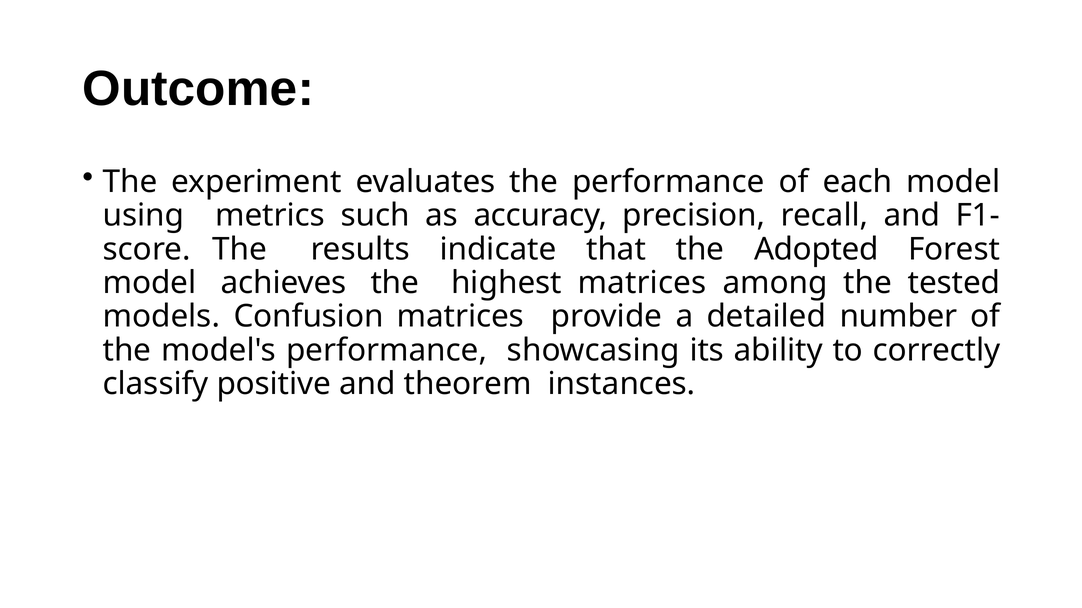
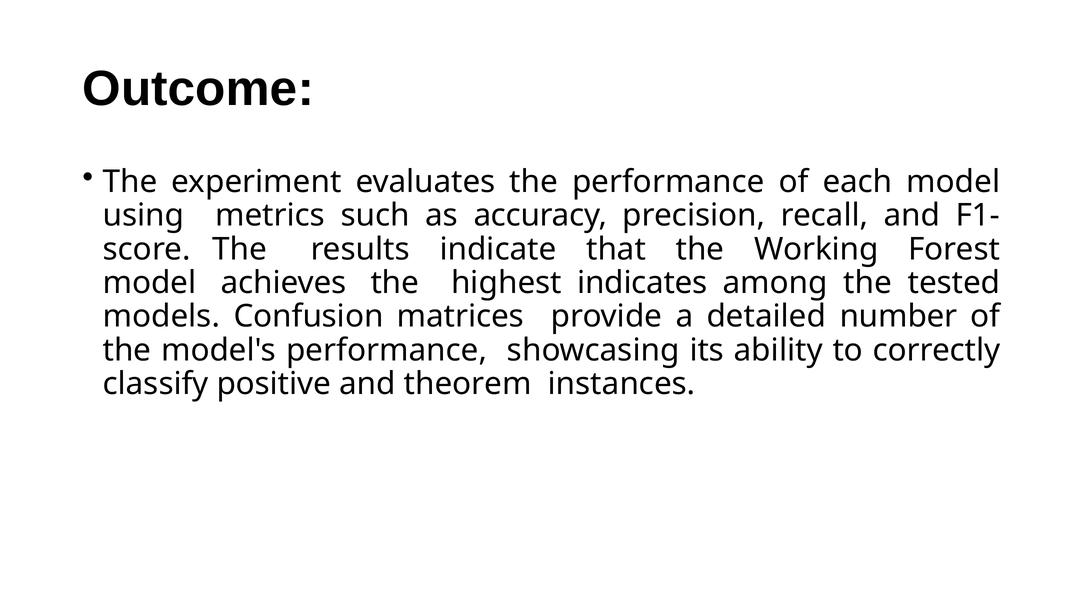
Adopted: Adopted -> Working
highest matrices: matrices -> indicates
